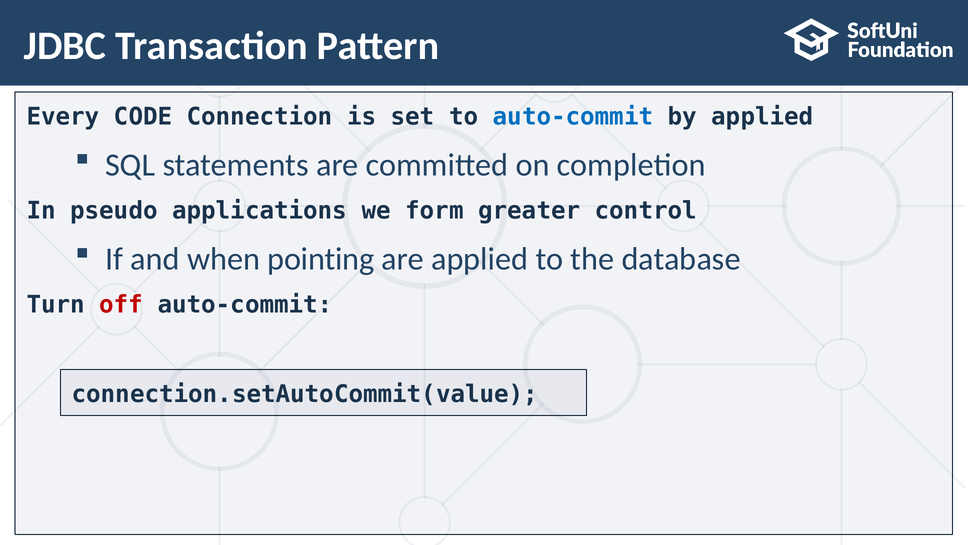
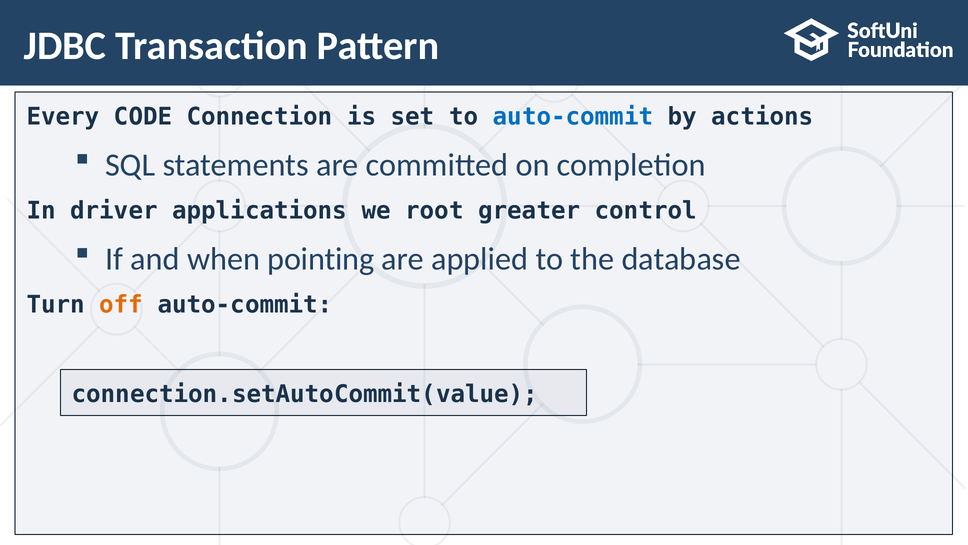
by applied: applied -> actions
pseudo: pseudo -> driver
form: form -> root
off colour: red -> orange
